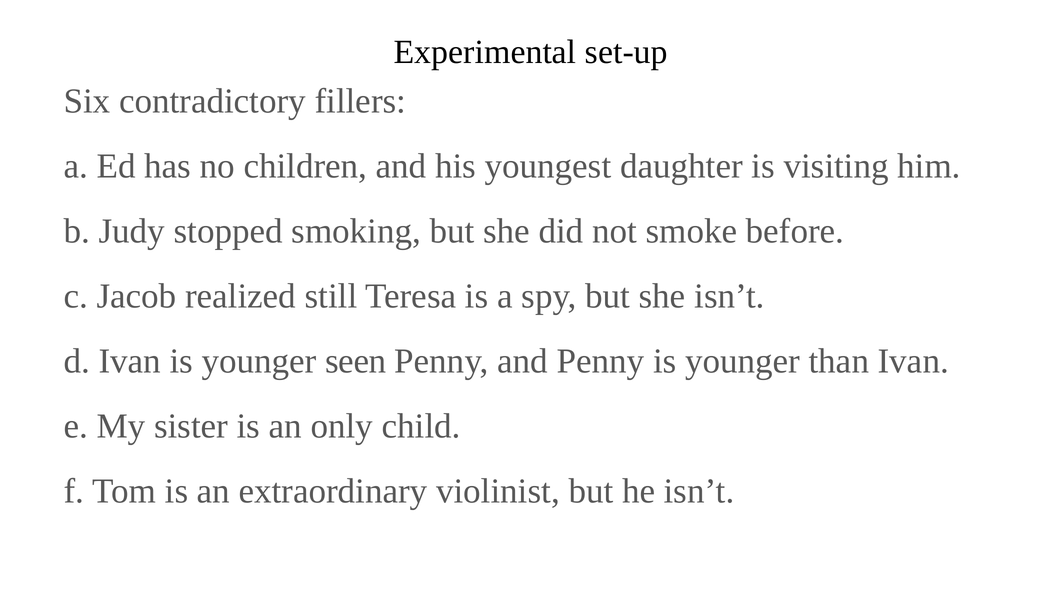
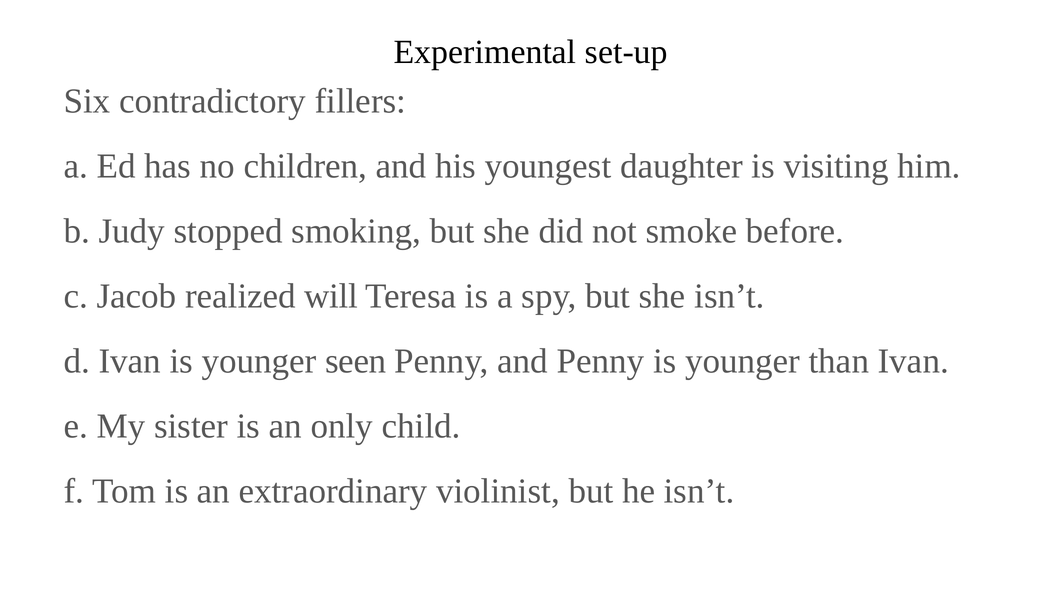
still: still -> will
